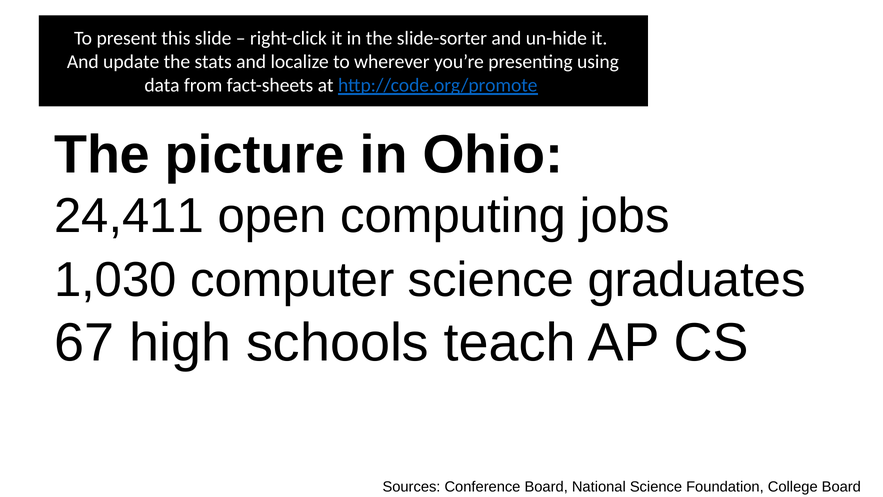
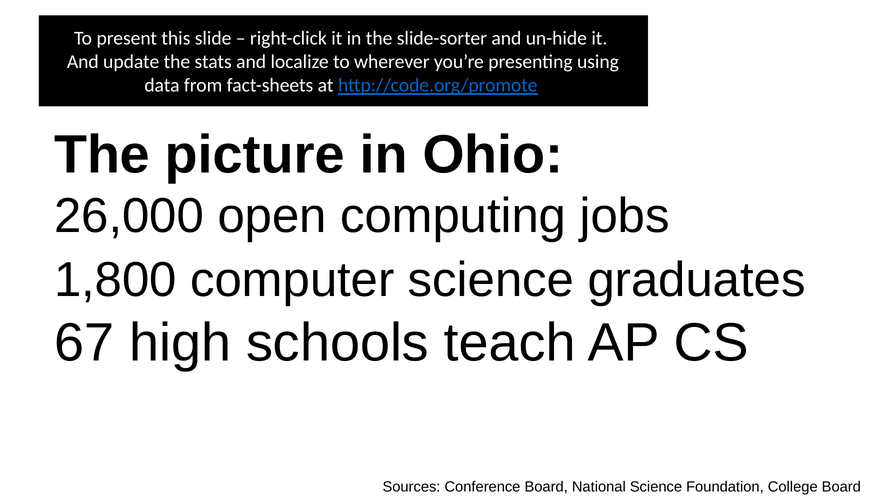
24,411: 24,411 -> 26,000
1,030: 1,030 -> 1,800
